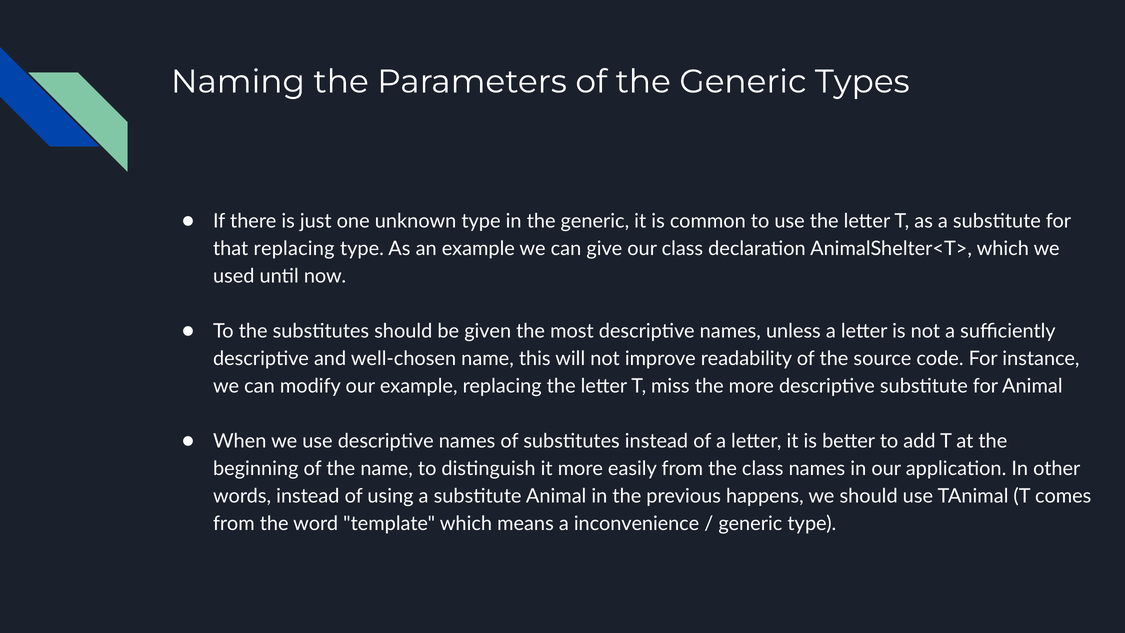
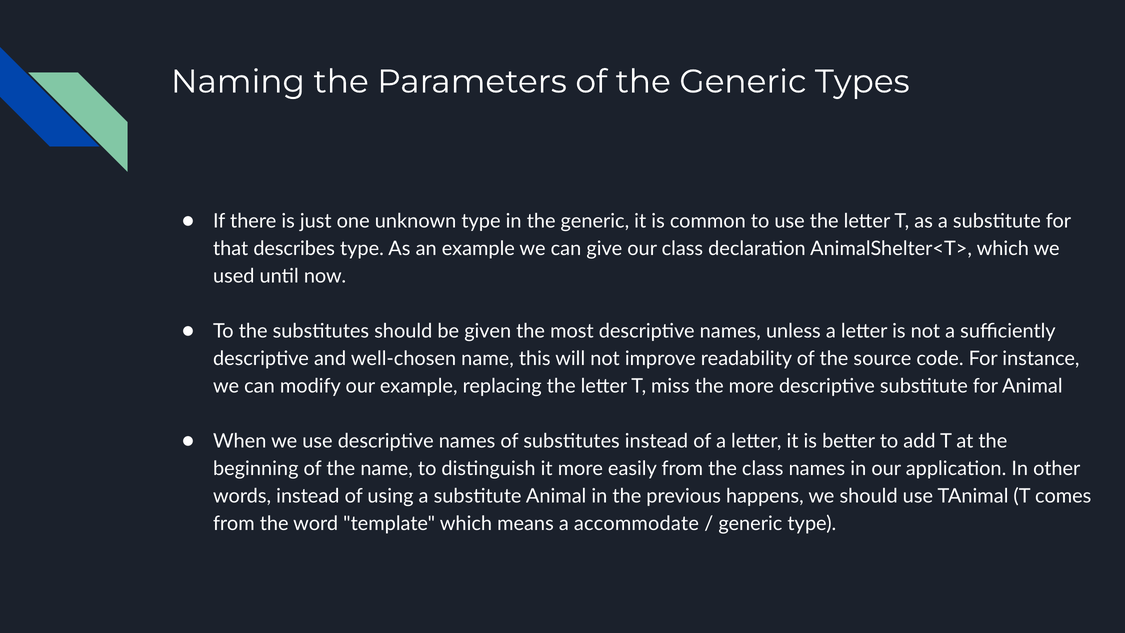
that replacing: replacing -> describes
inconvenience: inconvenience -> accommodate
